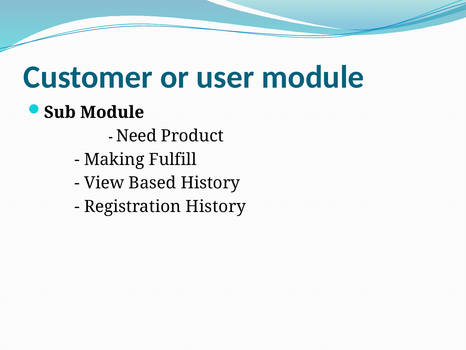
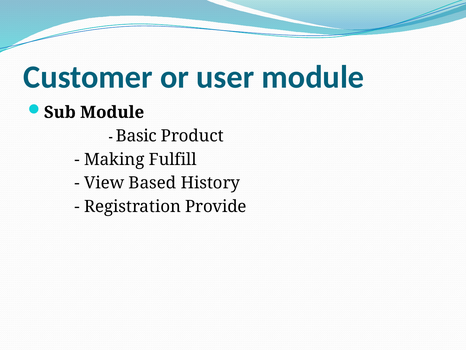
Need: Need -> Basic
Registration History: History -> Provide
